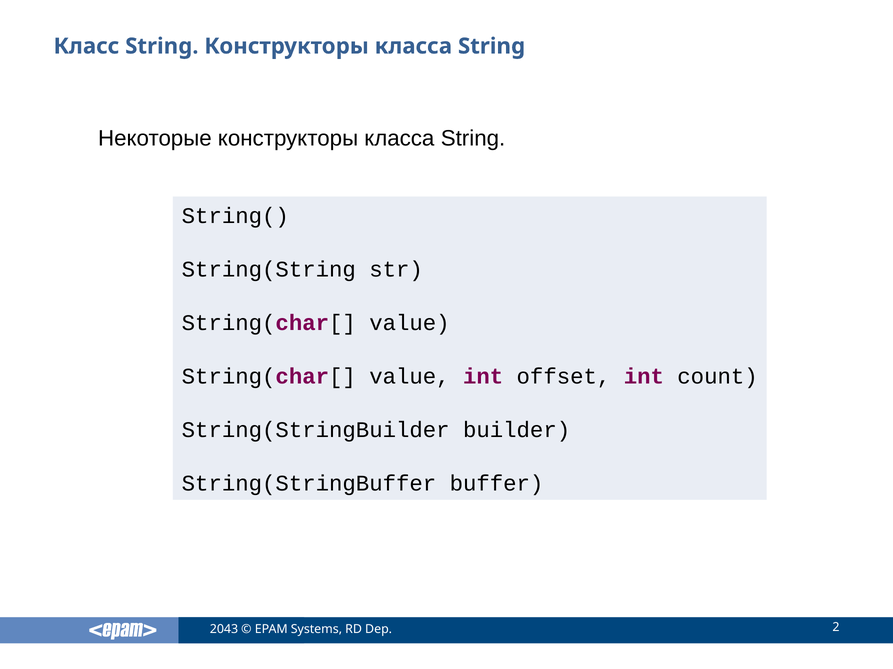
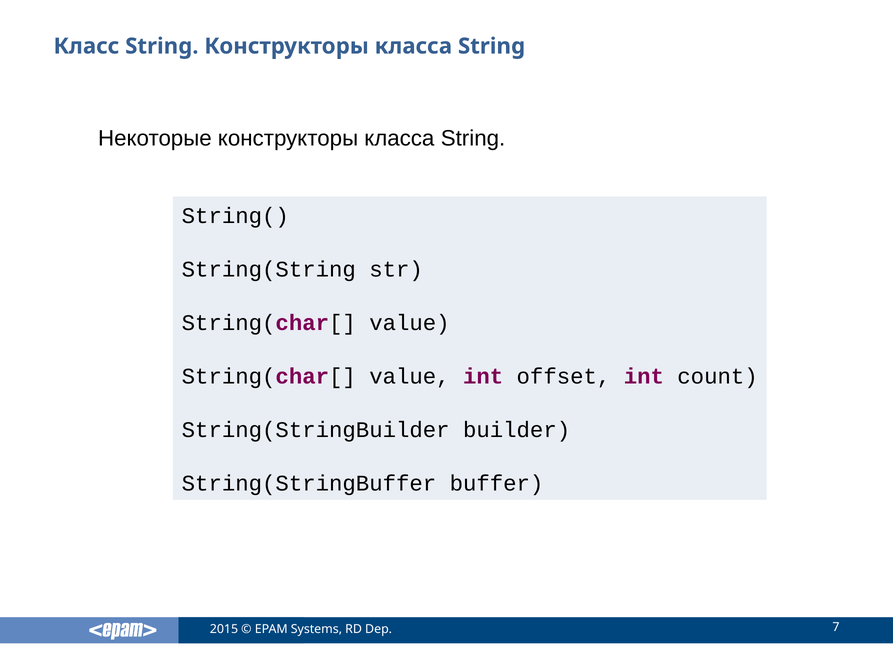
2043: 2043 -> 2015
2: 2 -> 7
